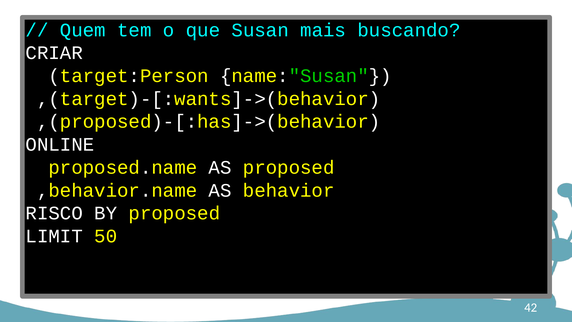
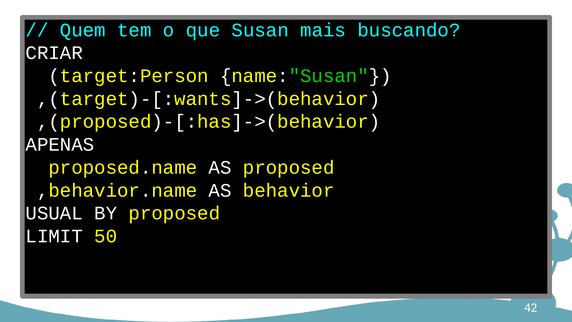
ONLINE: ONLINE -> APENAS
RISCO: RISCO -> USUAL
